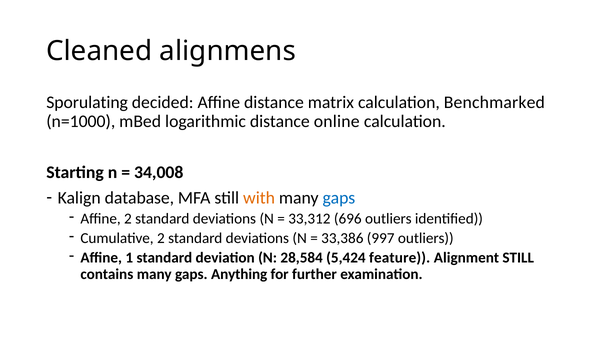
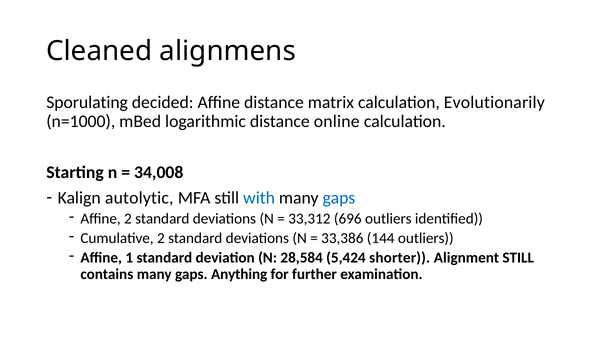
Benchmarked: Benchmarked -> Evolutionarily
database: database -> autolytic
with colour: orange -> blue
997: 997 -> 144
feature: feature -> shorter
